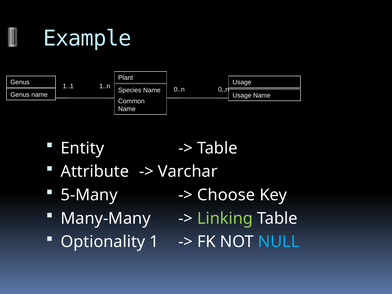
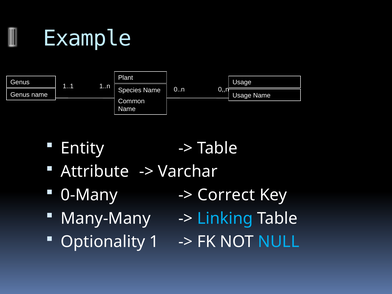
5-Many: 5-Many -> 0-Many
Choose: Choose -> Correct
Linking colour: light green -> light blue
